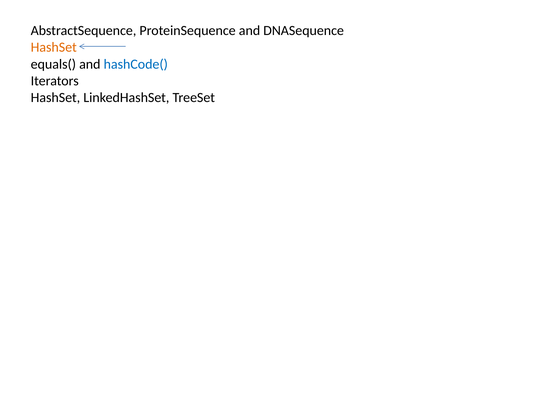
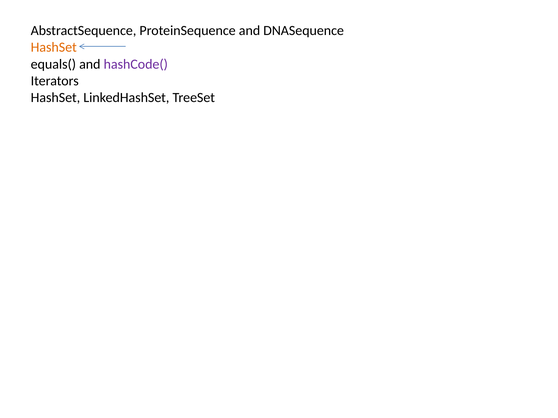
hashCode( colour: blue -> purple
